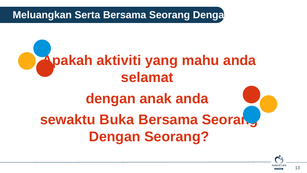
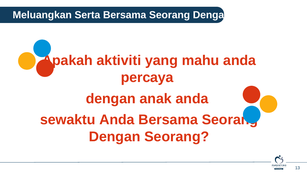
selamat: selamat -> percaya
sewaktu Buka: Buka -> Anda
